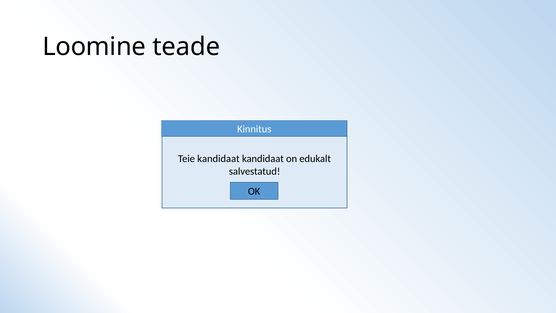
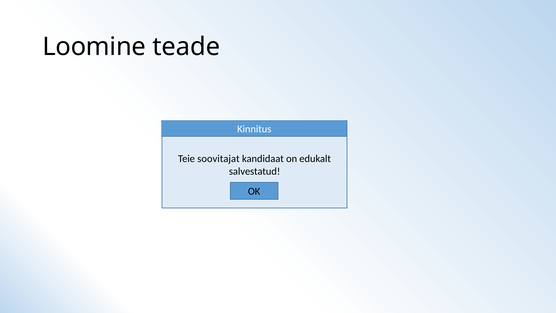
Teie kandidaat: kandidaat -> soovitajat
